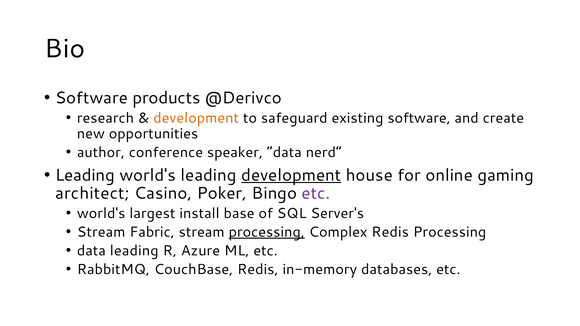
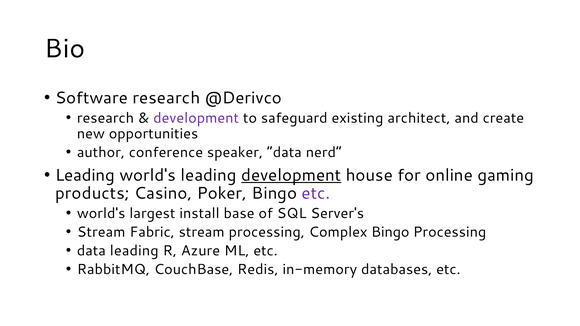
Software products: products -> research
development at (196, 118) colour: orange -> purple
existing software: software -> architect
architect: architect -> products
processing at (267, 232) underline: present -> none
Complex Redis: Redis -> Bingo
